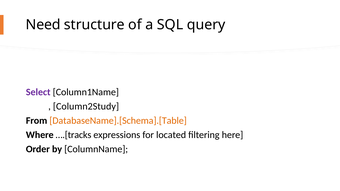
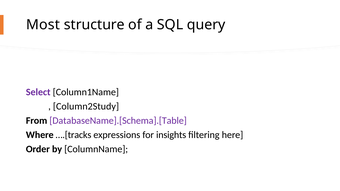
Need: Need -> Most
DatabaseName].[Schema].[Table colour: orange -> purple
located: located -> insights
